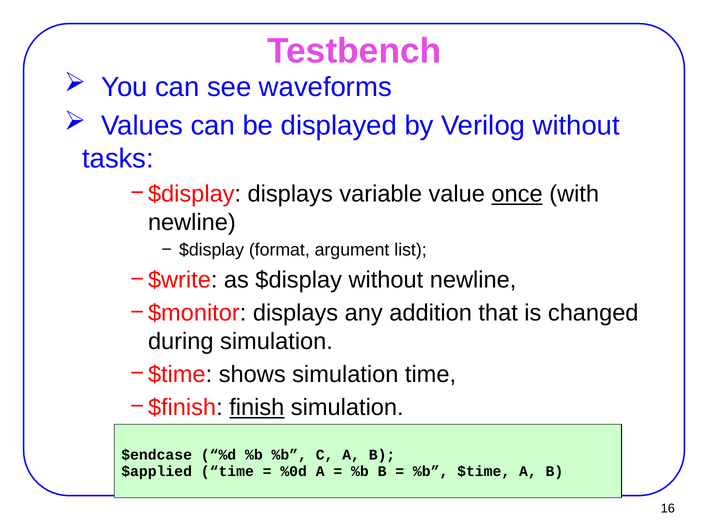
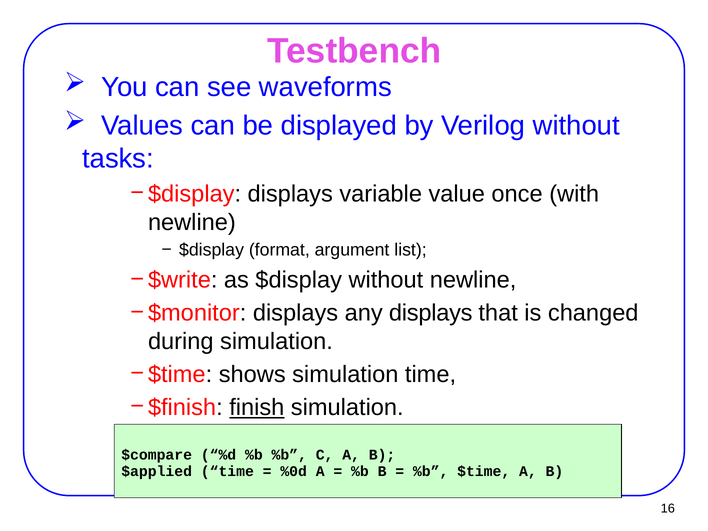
once underline: present -> none
any addition: addition -> displays
$endcase: $endcase -> $compare
